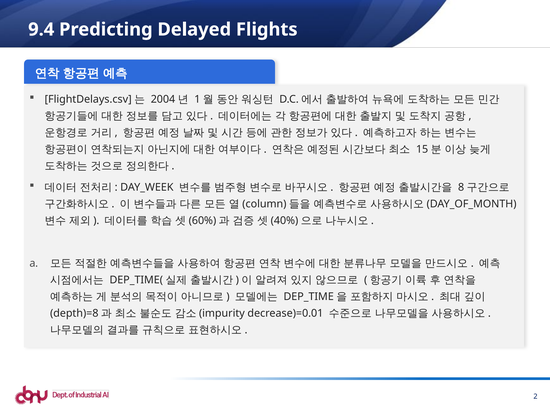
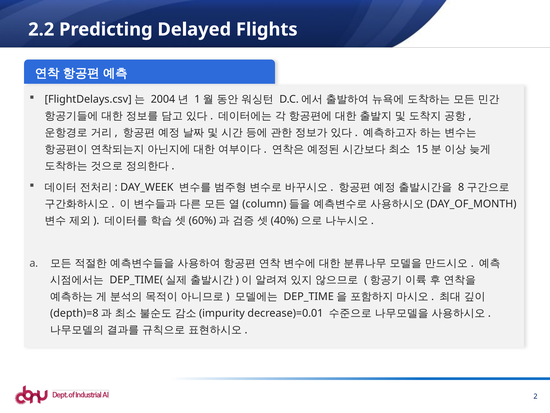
9.4: 9.4 -> 2.2
